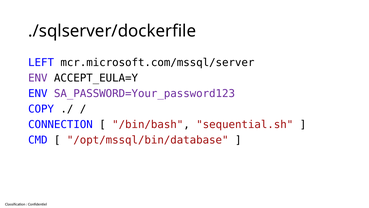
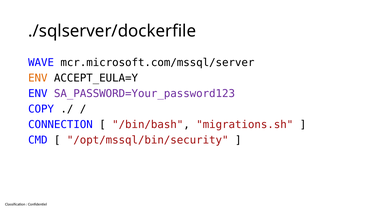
LEFT: LEFT -> WAVE
ENV at (38, 78) colour: purple -> orange
sequential.sh: sequential.sh -> migrations.sh
/opt/mssql/bin/database: /opt/mssql/bin/database -> /opt/mssql/bin/security
